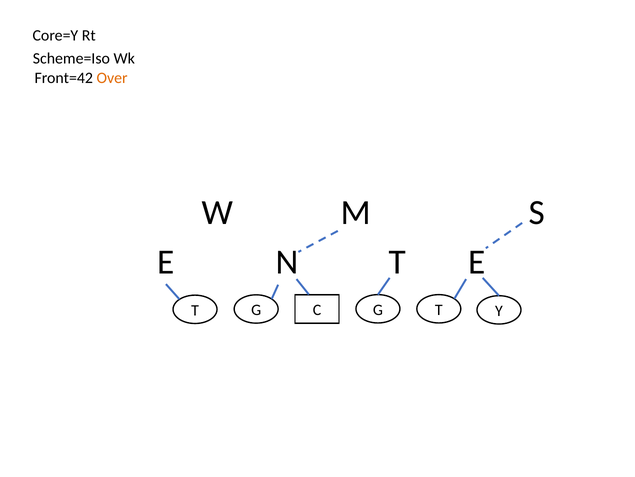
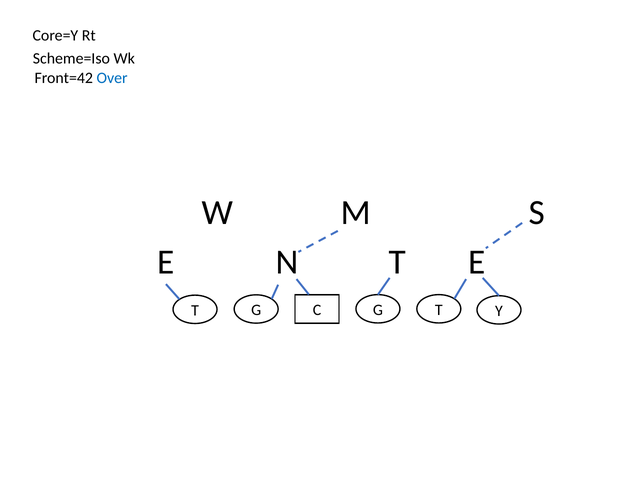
Over colour: orange -> blue
